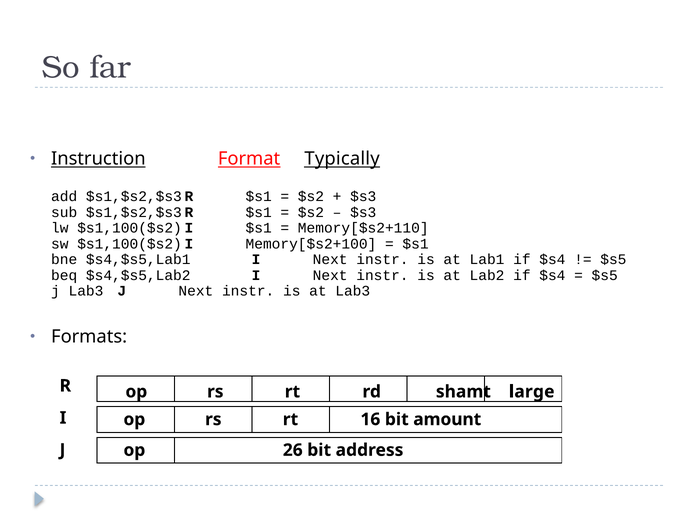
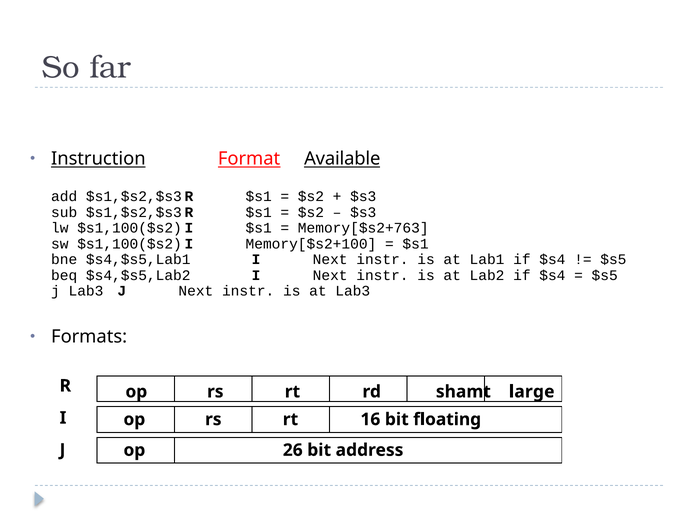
Typically: Typically -> Available
Memory[$s2+110: Memory[$s2+110 -> Memory[$s2+763
amount: amount -> floating
